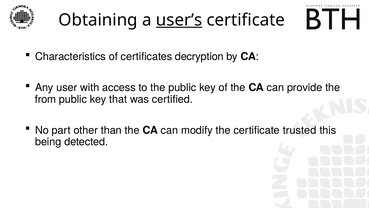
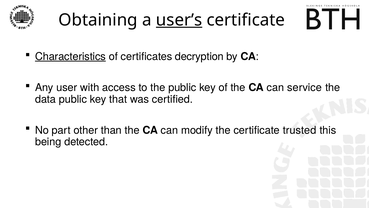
Characteristics underline: none -> present
provide: provide -> service
from: from -> data
